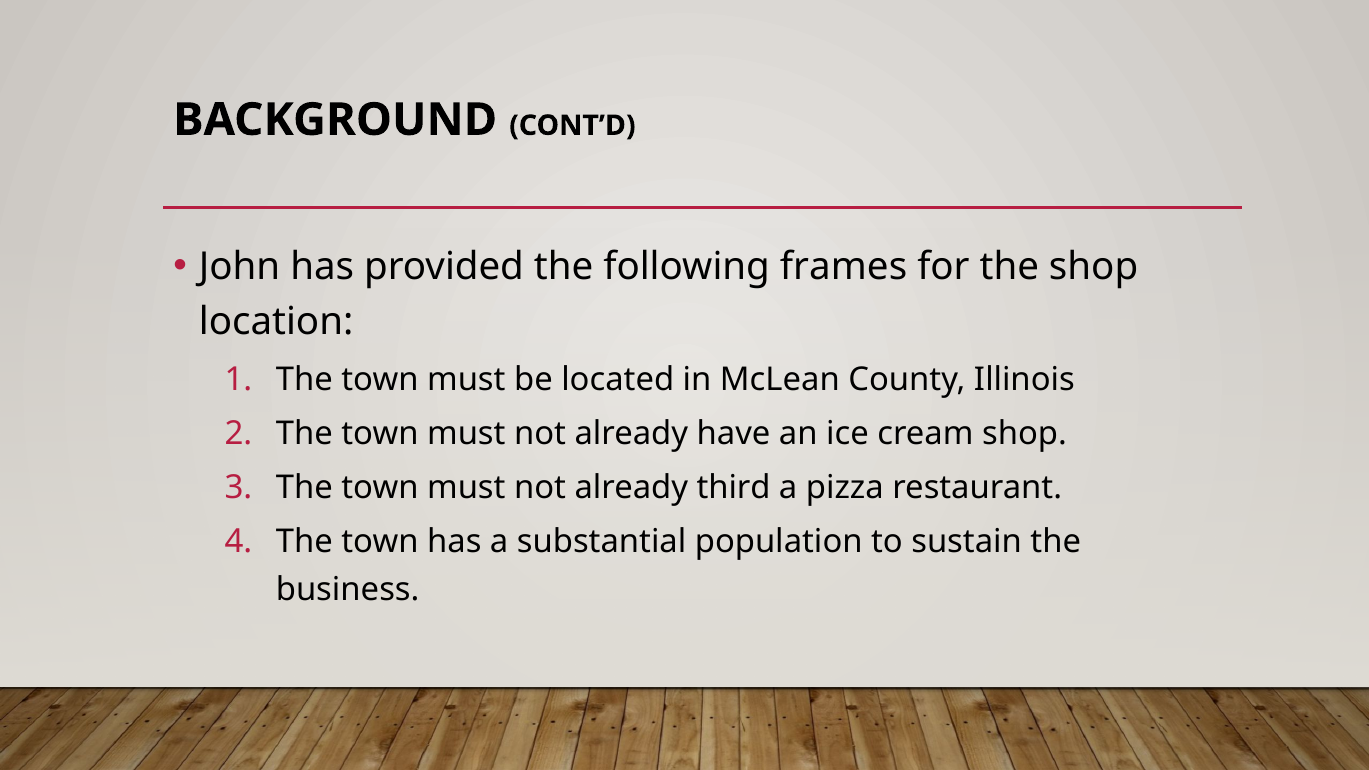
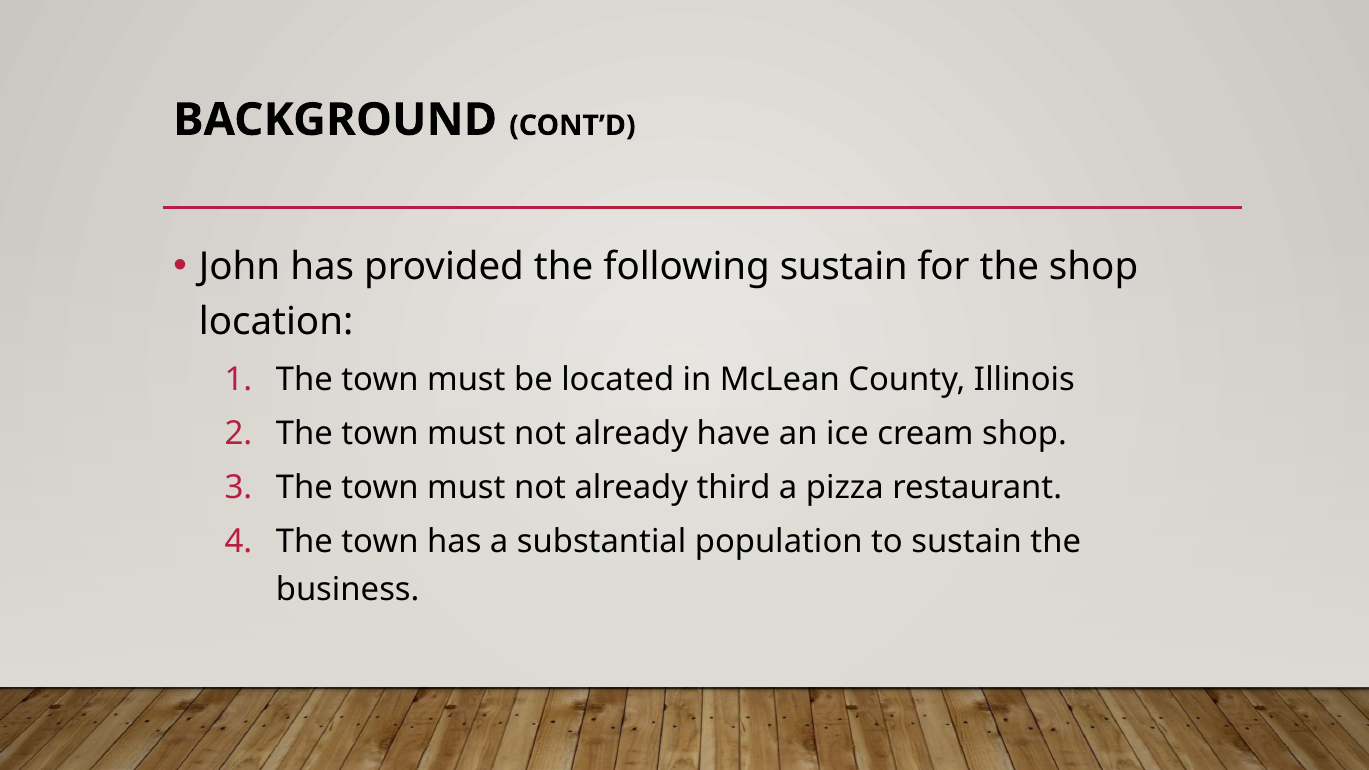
following frames: frames -> sustain
